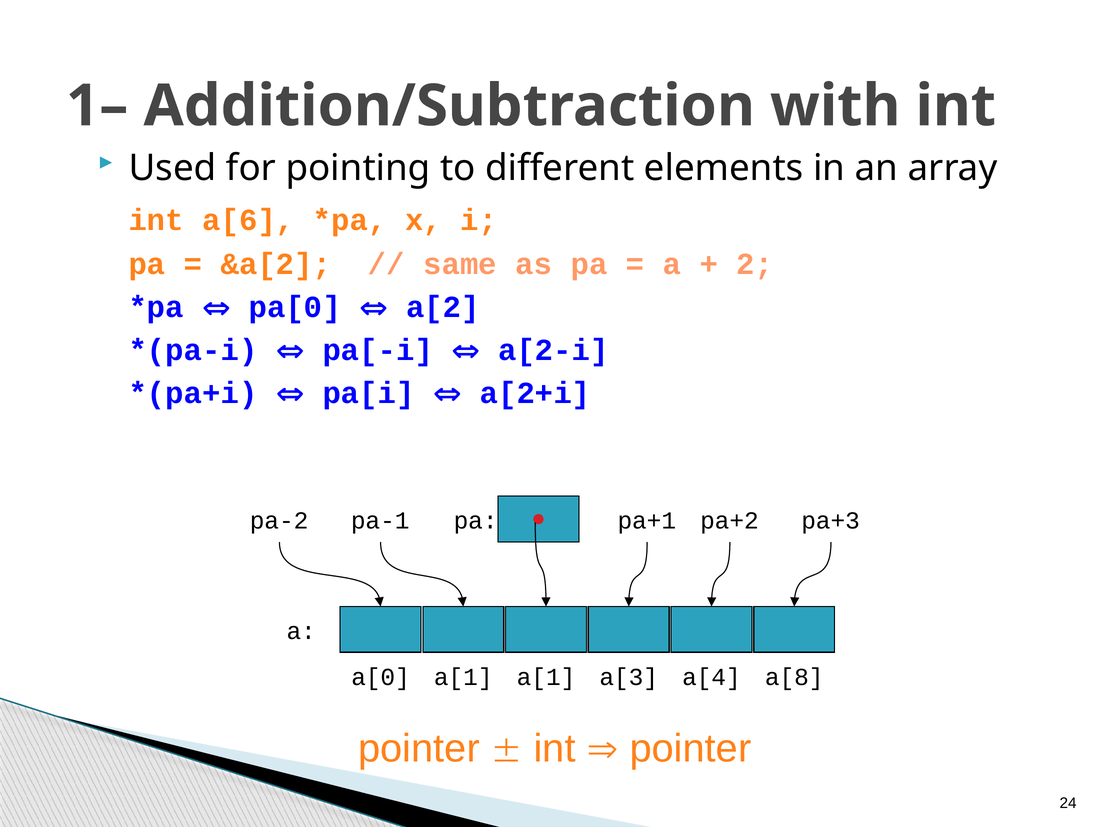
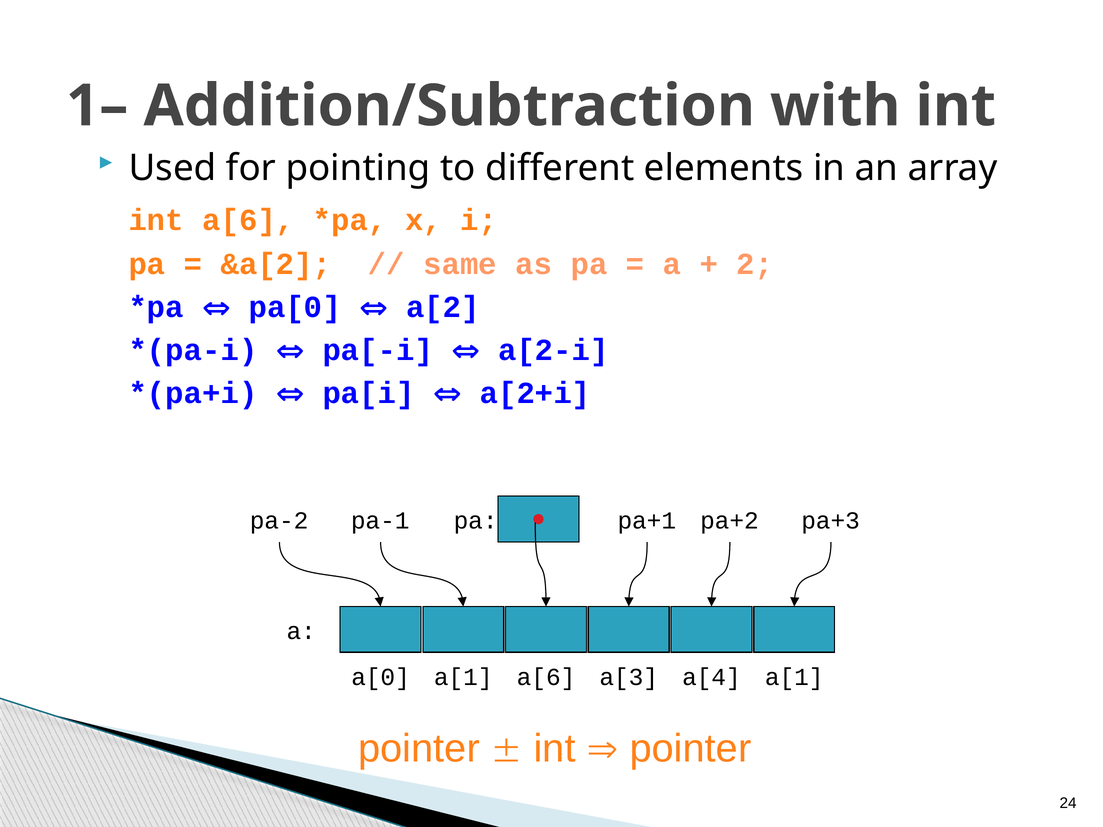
a[1 a[1: a[1 -> a[6
a[4 a[8: a[8 -> a[1
